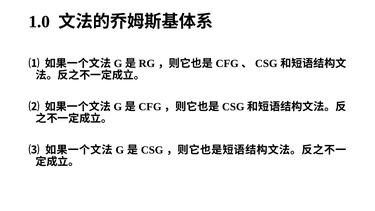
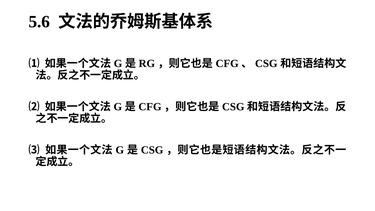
1.0: 1.0 -> 5.6
